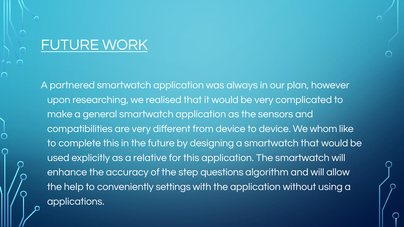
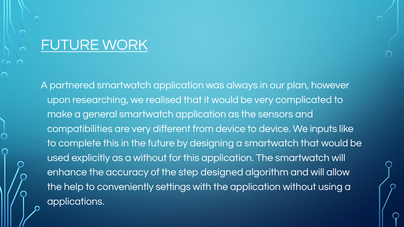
whom: whom -> inputs
a relative: relative -> without
questions: questions -> designed
